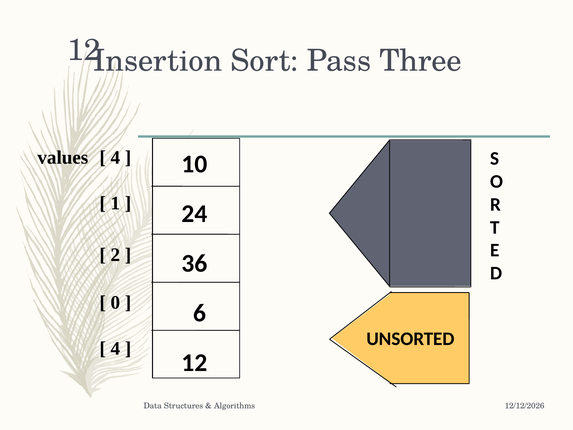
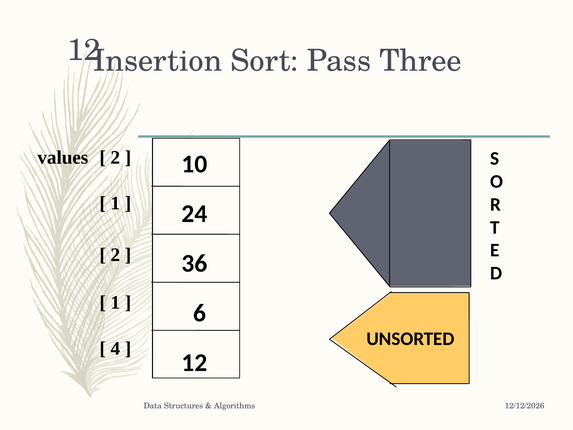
4 at (115, 157): 4 -> 2
0 at (115, 302): 0 -> 1
